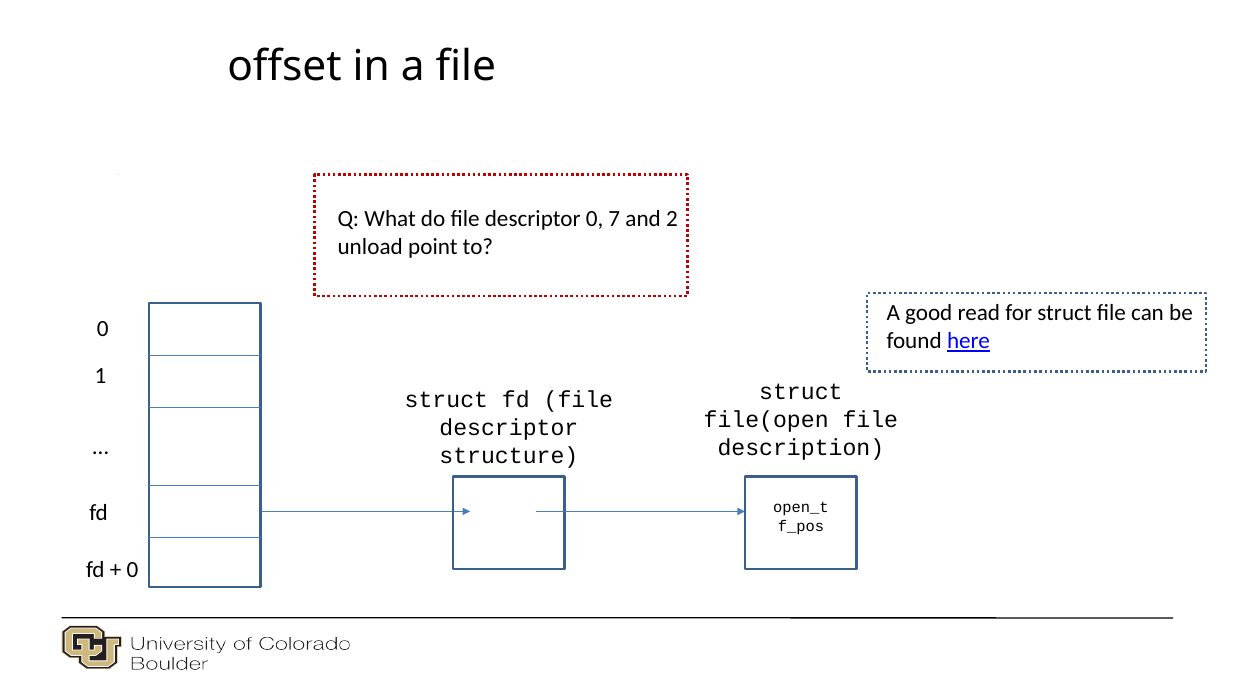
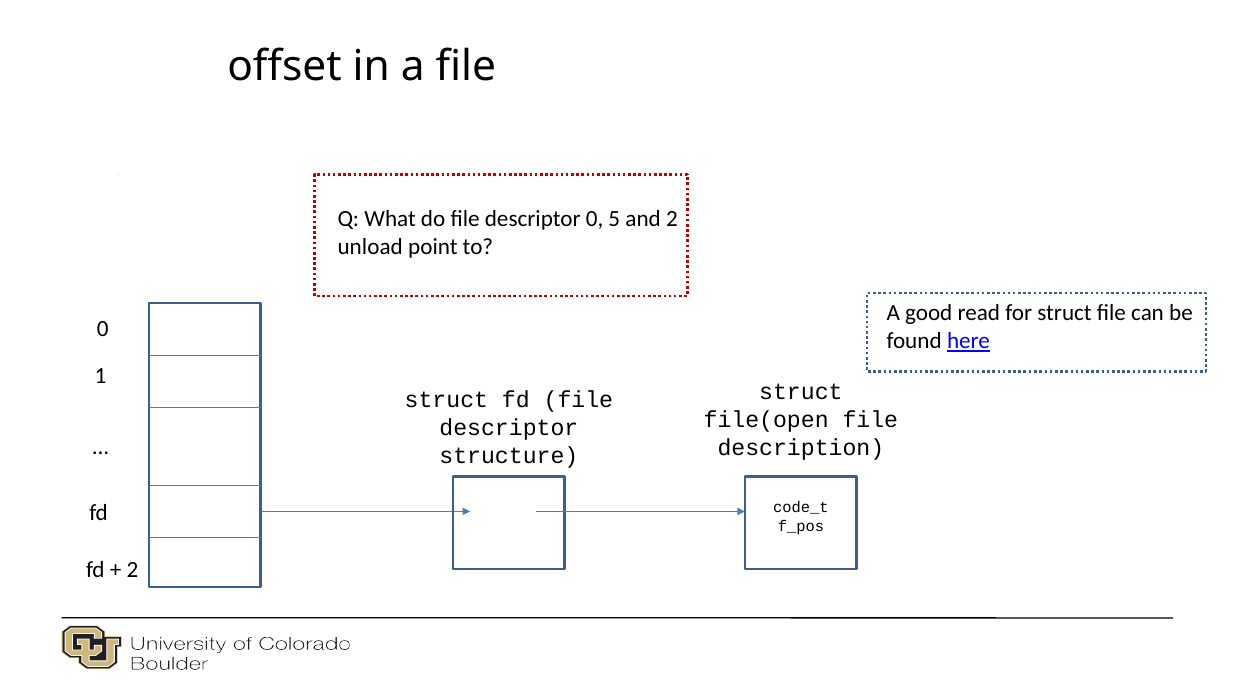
7: 7 -> 5
open_t: open_t -> code_t
0 at (132, 569): 0 -> 2
